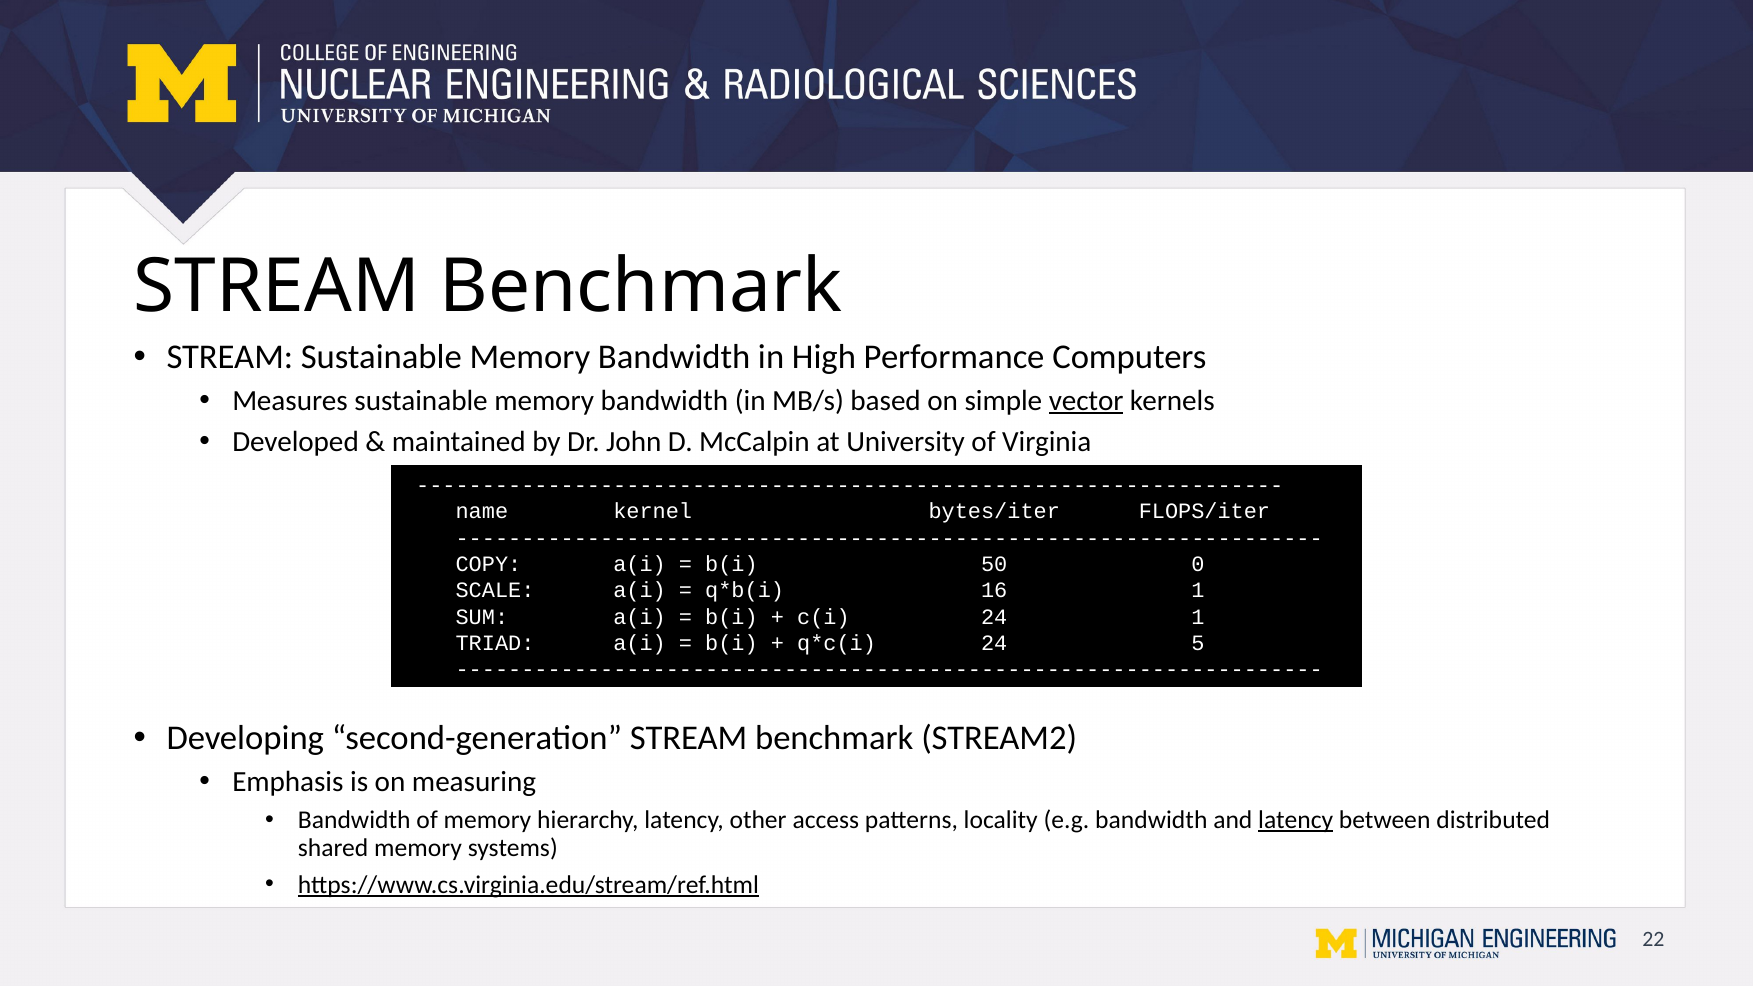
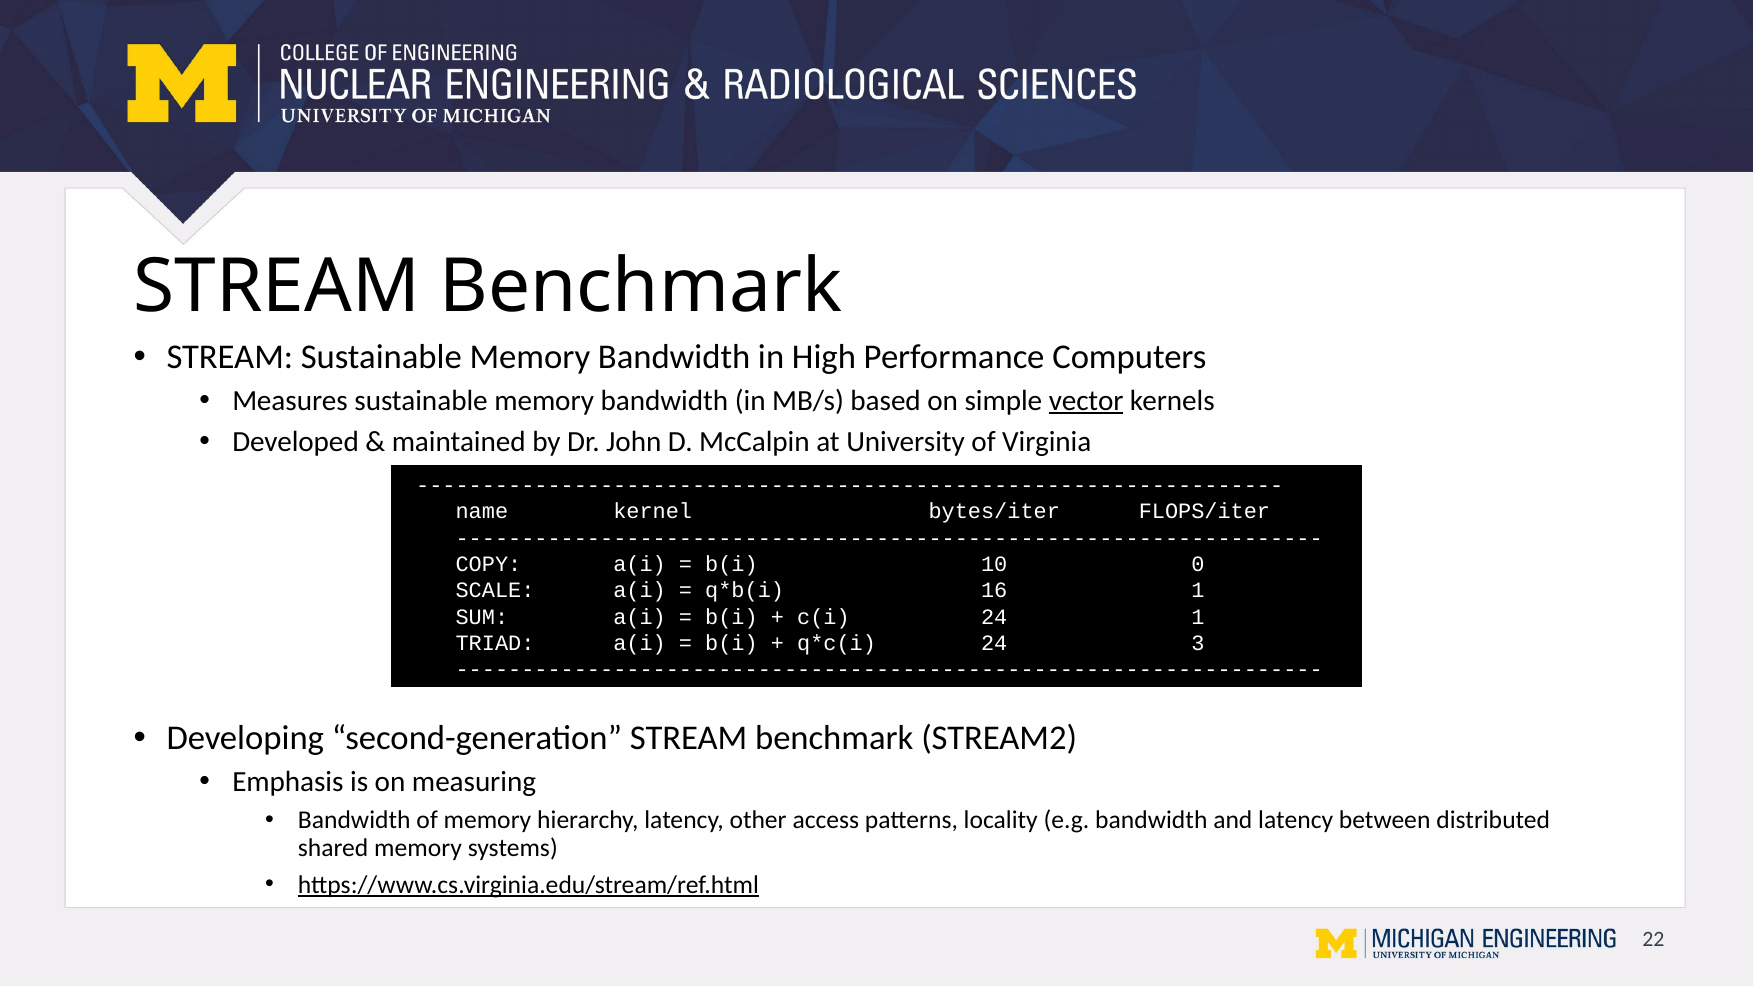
50: 50 -> 10
5: 5 -> 3
latency at (1296, 820) underline: present -> none
